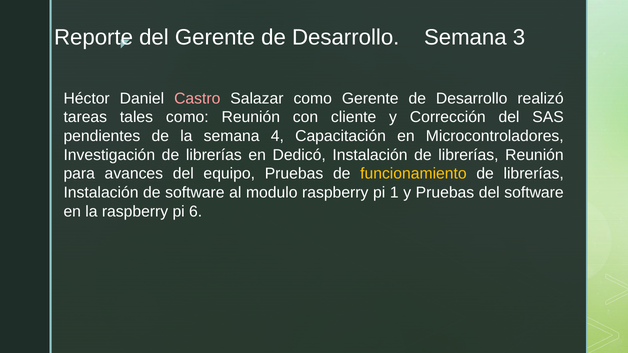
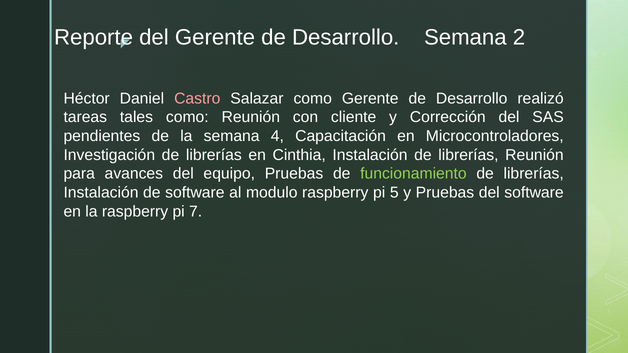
3: 3 -> 2
Dedicó: Dedicó -> Cinthia
funcionamiento colour: yellow -> light green
1: 1 -> 5
6: 6 -> 7
